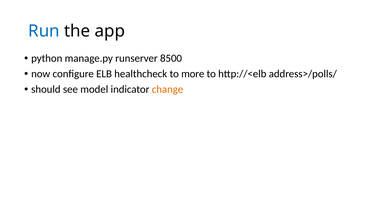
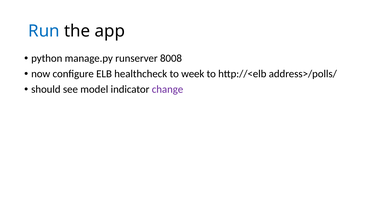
8500: 8500 -> 8008
more: more -> week
change colour: orange -> purple
